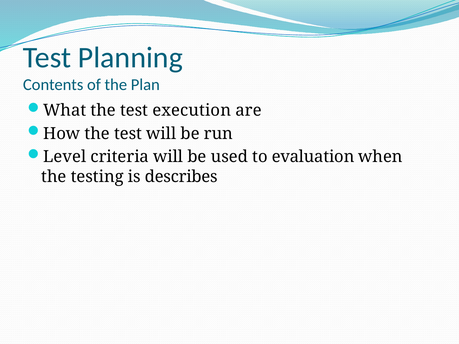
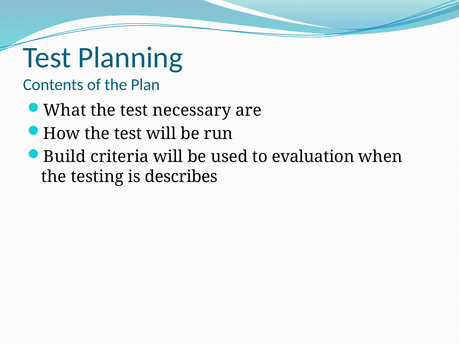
execution: execution -> necessary
Level: Level -> Build
